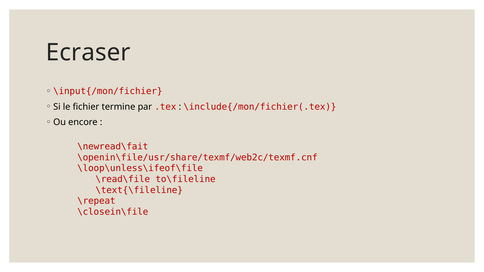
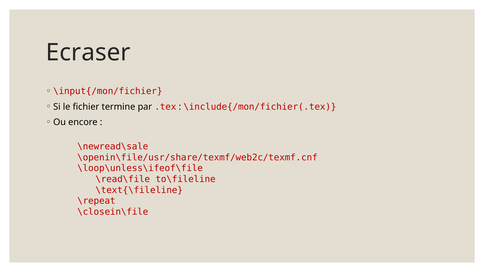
\newread\fait: \newread\fait -> \newread\sale
